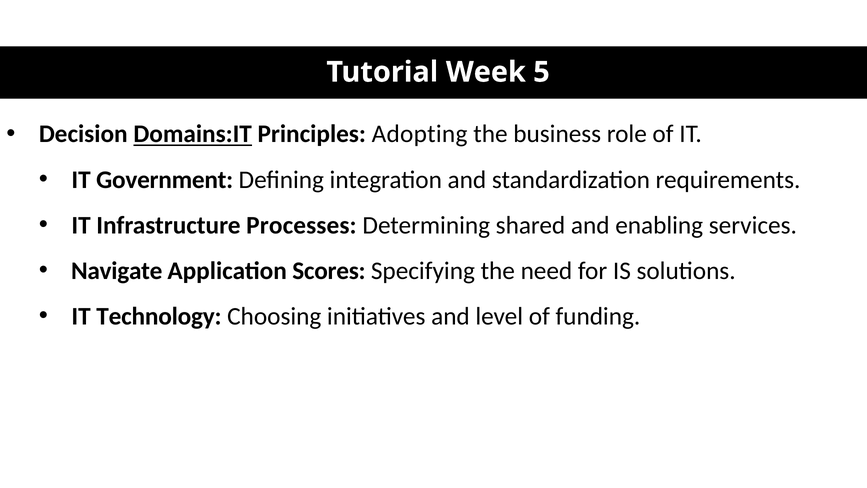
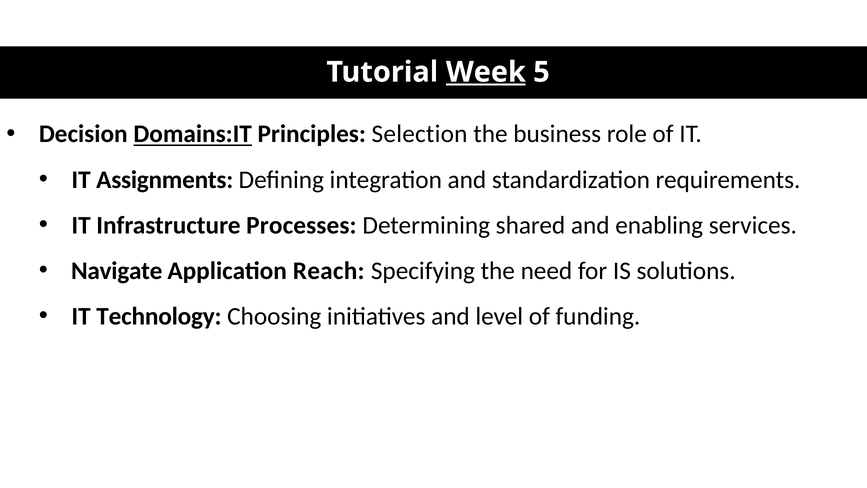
Week underline: none -> present
Adopting: Adopting -> Selection
Government: Government -> Assignments
Scores: Scores -> Reach
